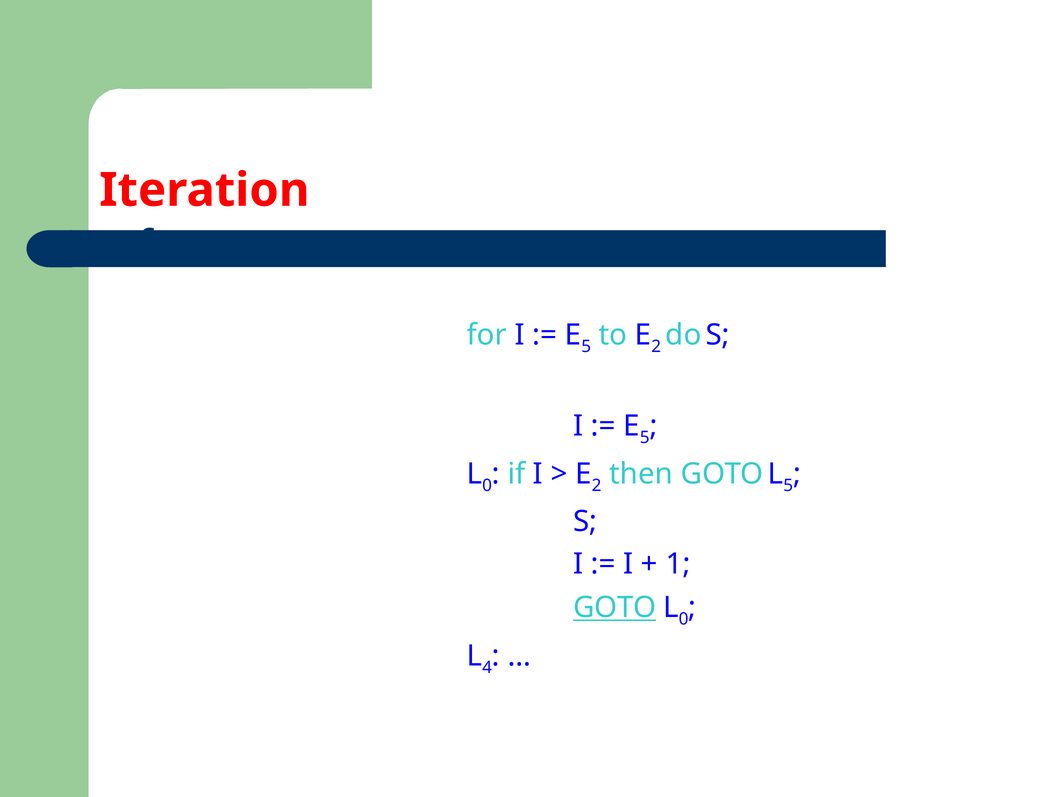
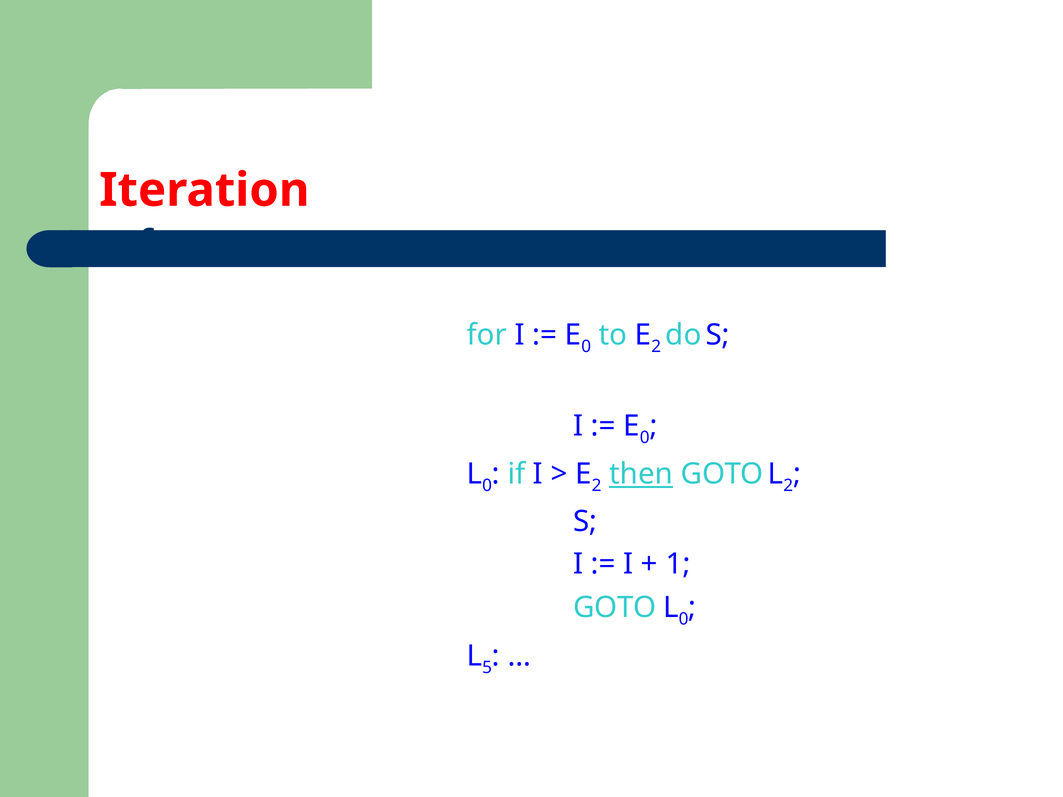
5 at (586, 347): 5 -> 0
5 at (645, 438): 5 -> 0
then underline: none -> present
5 at (788, 486): 5 -> 2
GOTO at (615, 608) underline: present -> none
4: 4 -> 5
